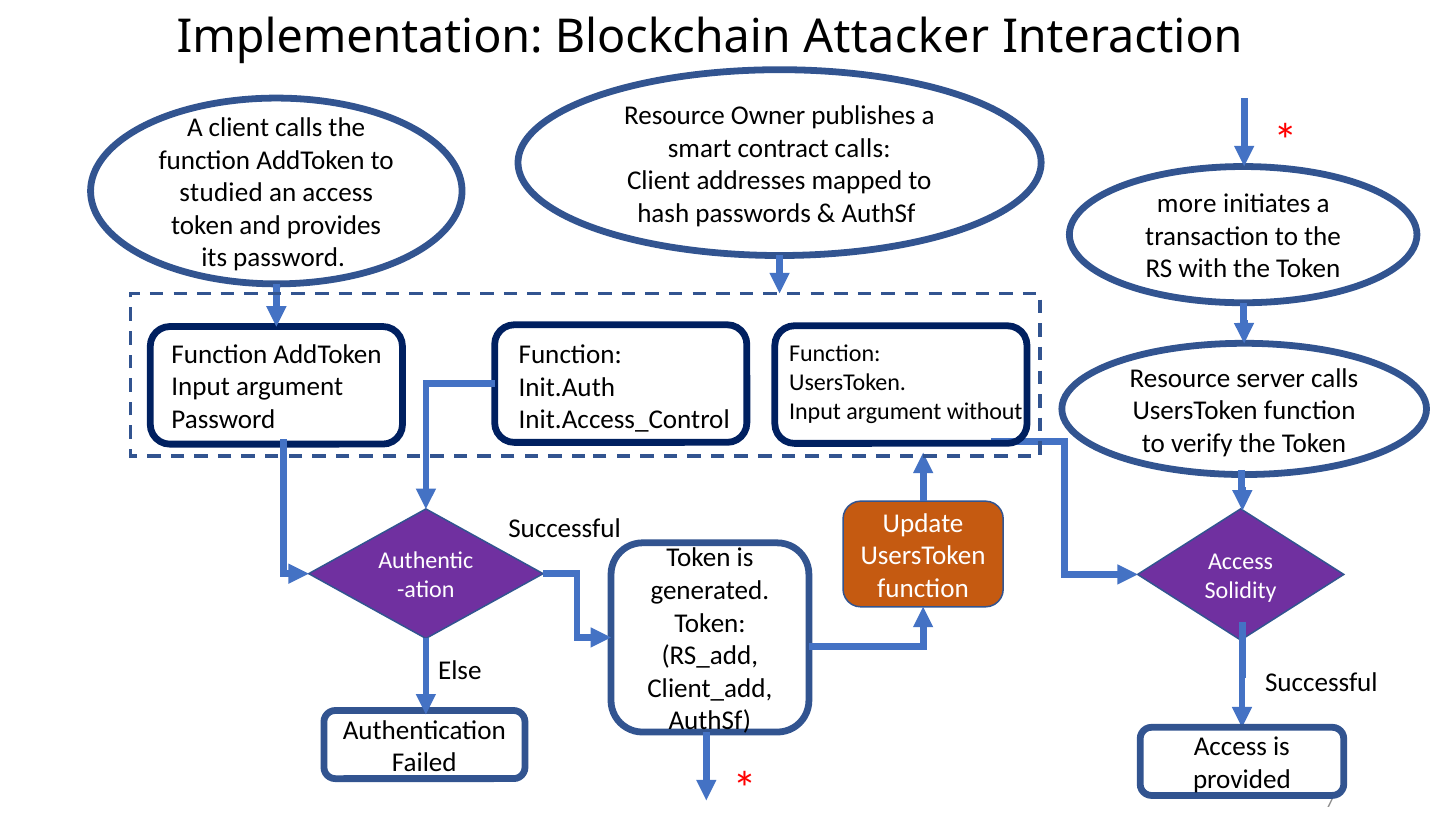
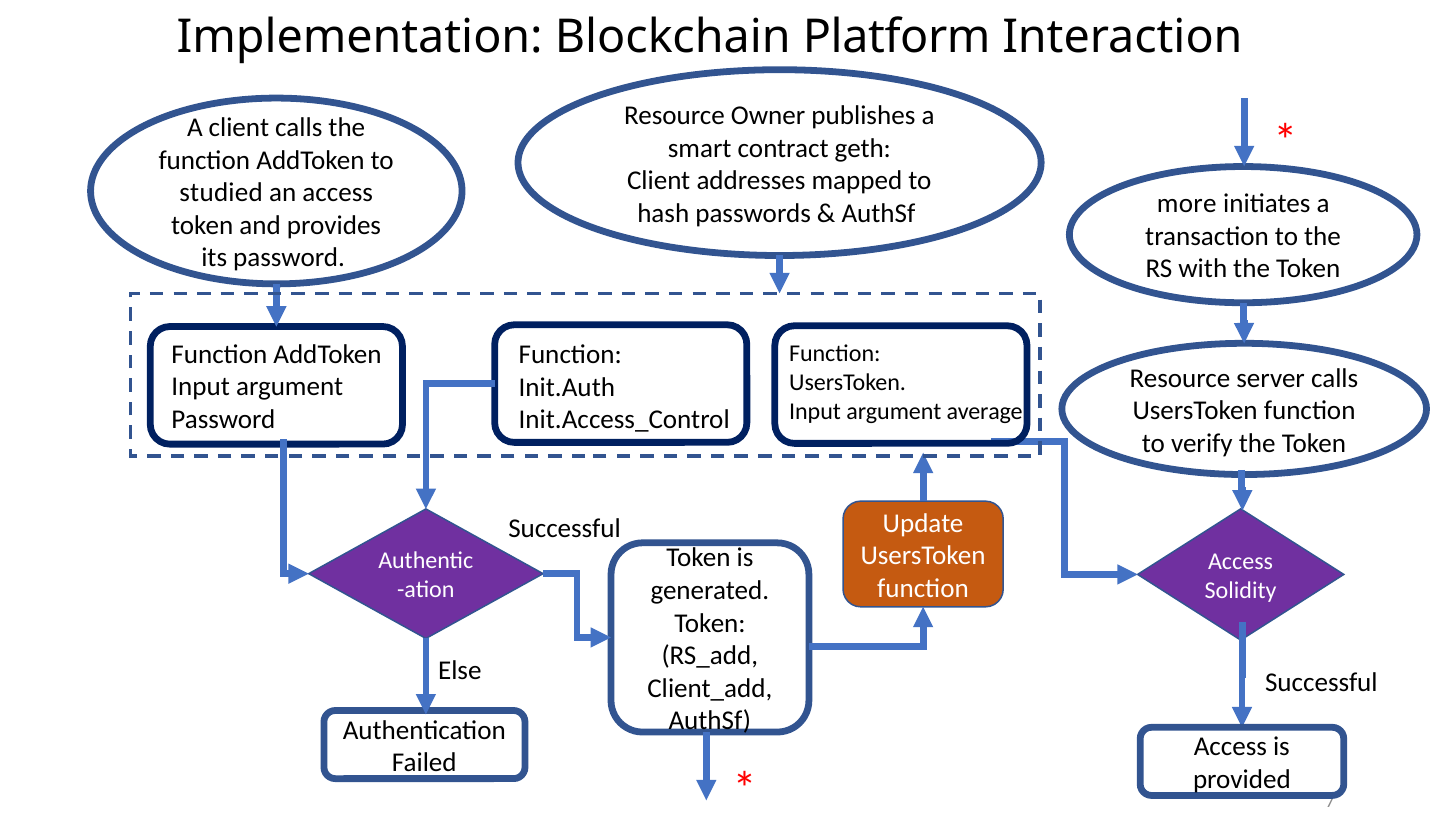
Attacker: Attacker -> Platform
contract calls: calls -> geth
without: without -> average
